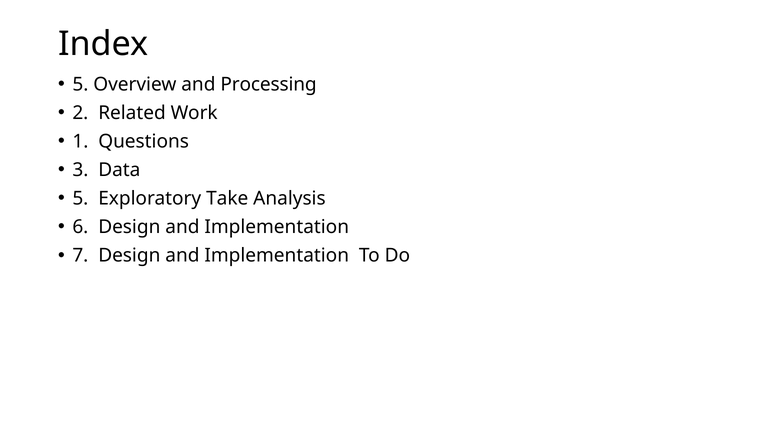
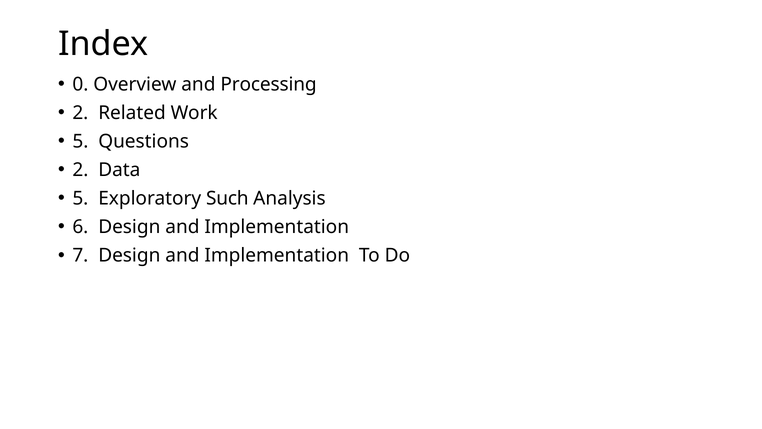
5 at (80, 84): 5 -> 0
1 at (80, 141): 1 -> 5
3 at (80, 170): 3 -> 2
Take: Take -> Such
